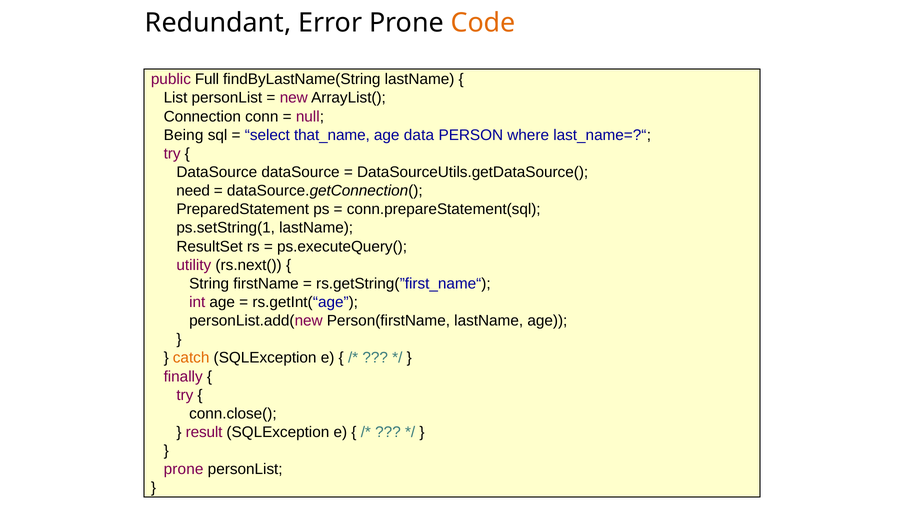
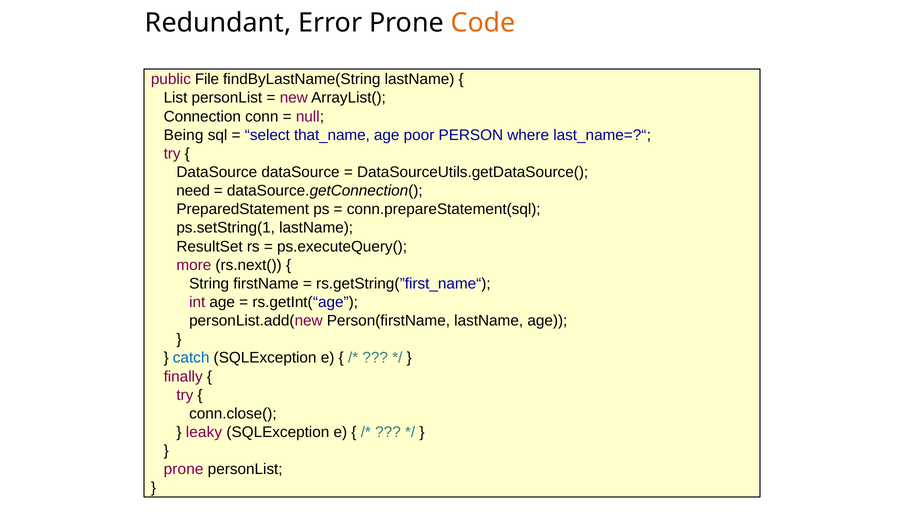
Full: Full -> File
data: data -> poor
utility: utility -> more
catch colour: orange -> blue
result: result -> leaky
